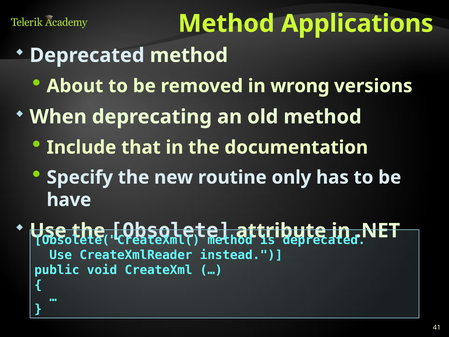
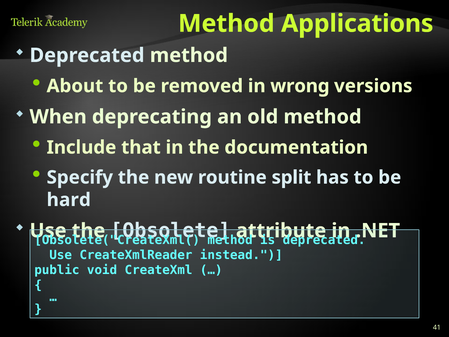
only: only -> split
have: have -> hard
